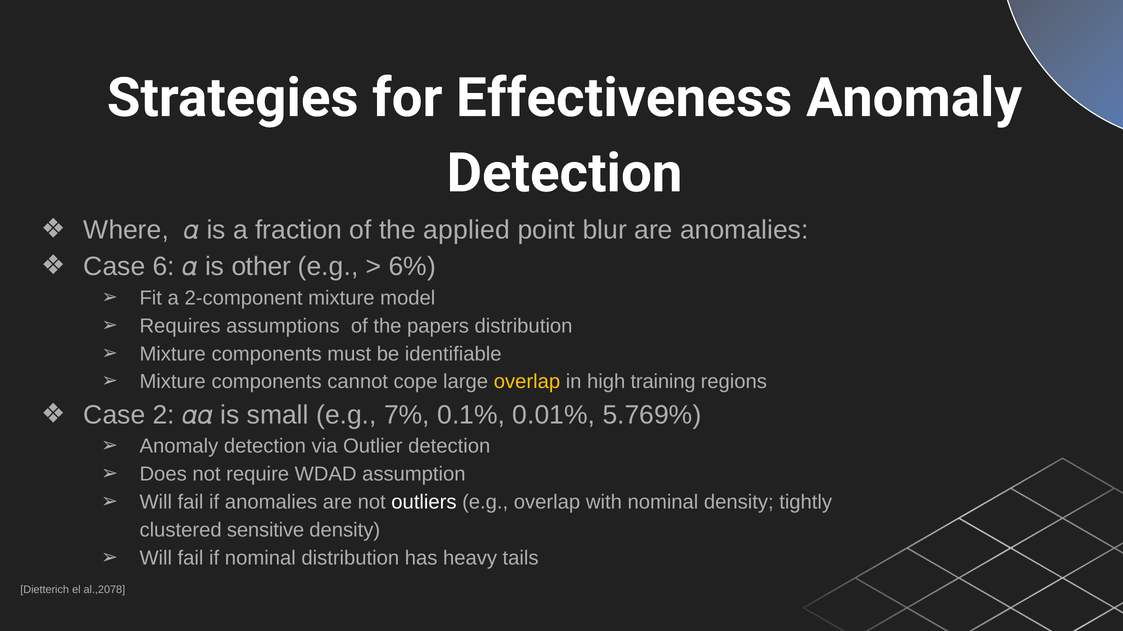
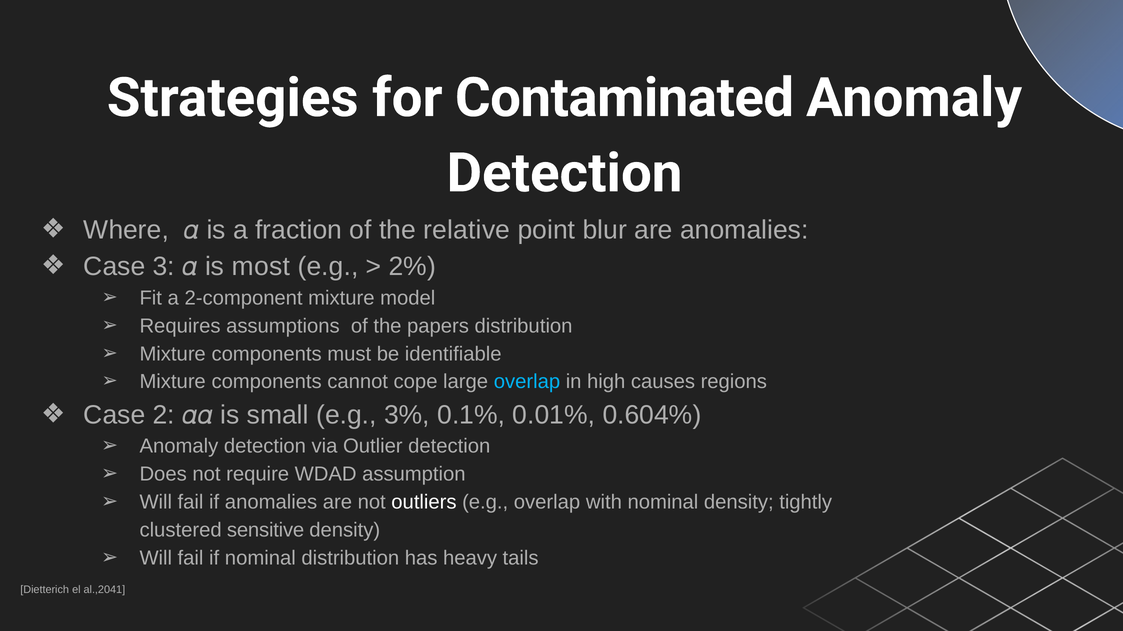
Effectiveness: Effectiveness -> Contaminated
applied: applied -> relative
6: 6 -> 3
other: other -> most
6%: 6% -> 2%
overlap at (527, 382) colour: yellow -> light blue
training: training -> causes
7%: 7% -> 3%
5.769%: 5.769% -> 0.604%
al.,2078: al.,2078 -> al.,2041
